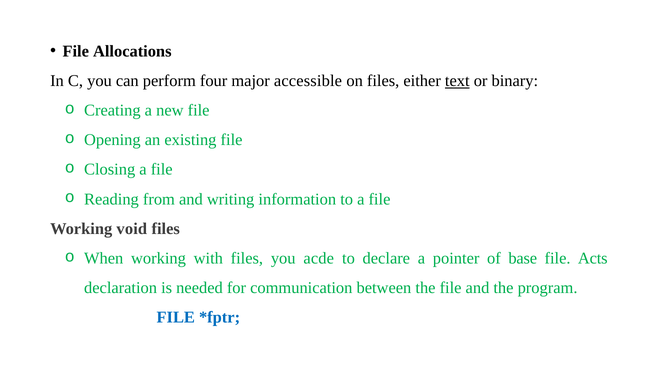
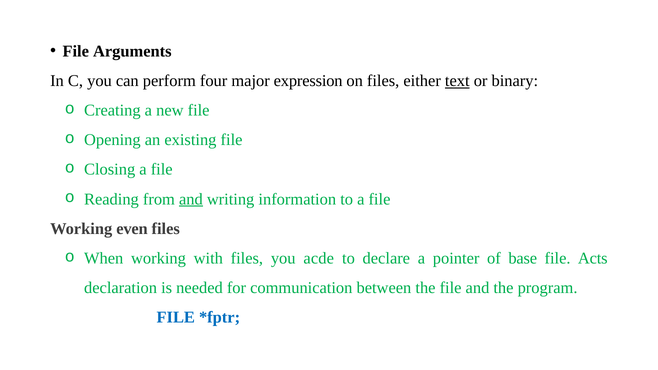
Allocations: Allocations -> Arguments
accessible: accessible -> expression
and at (191, 199) underline: none -> present
void: void -> even
